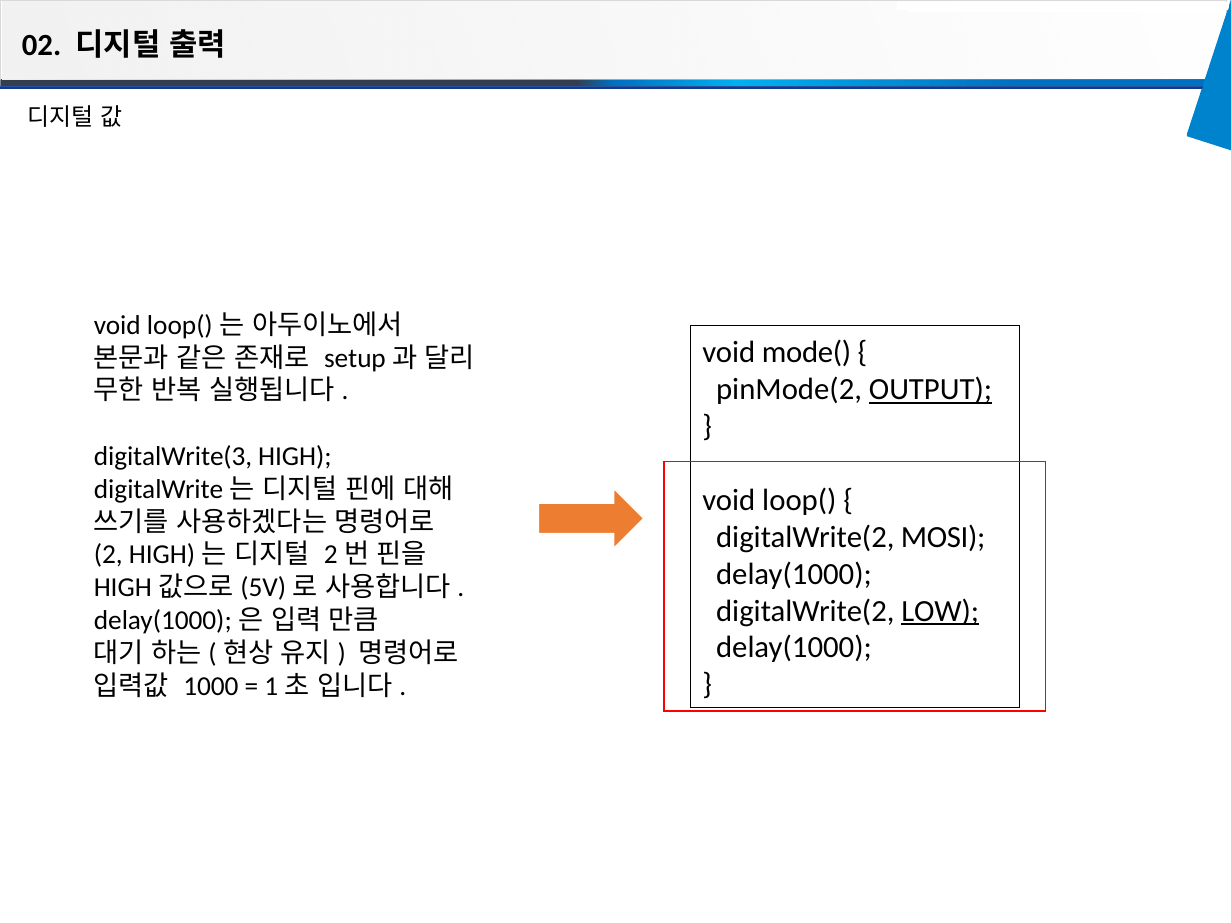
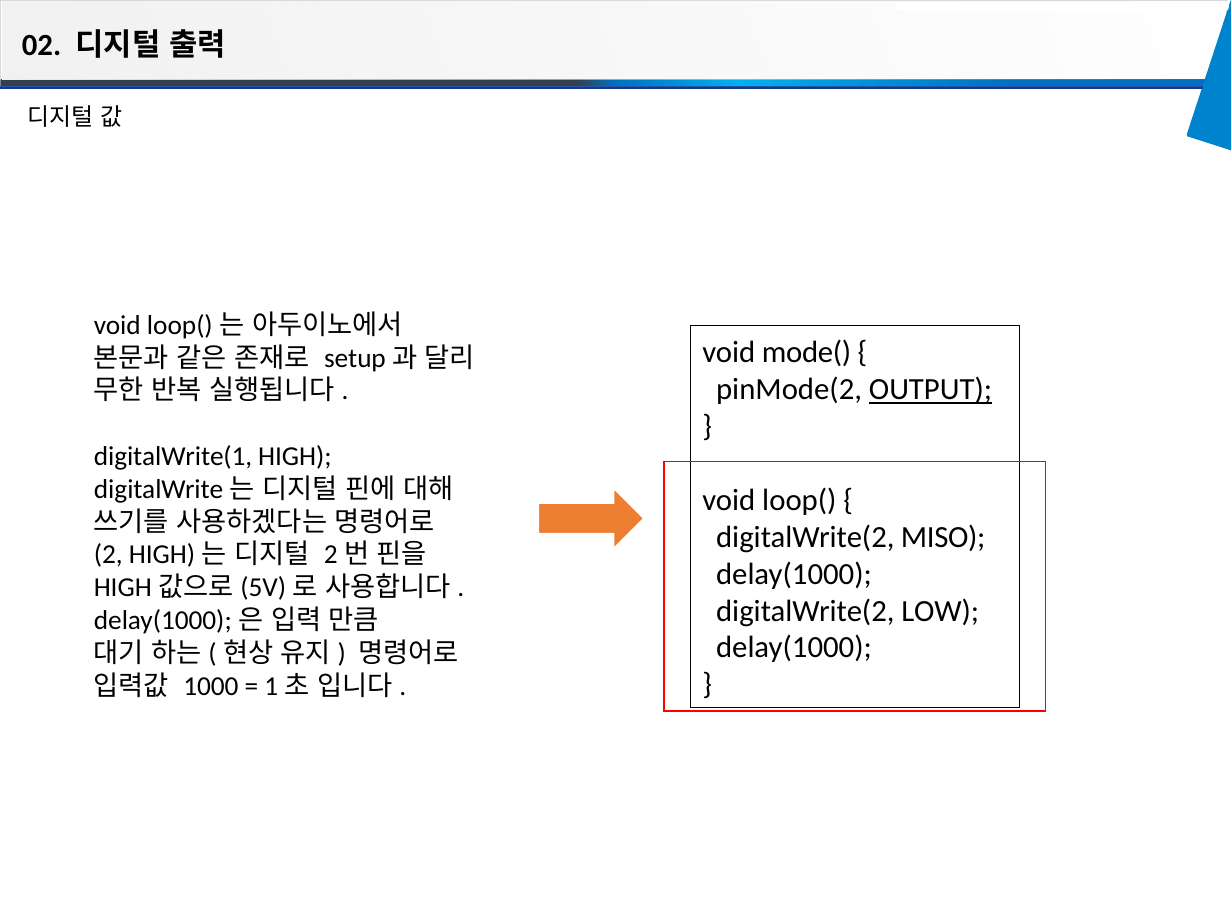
digitalWrite(3: digitalWrite(3 -> digitalWrite(1
MOSI: MOSI -> MISO
LOW underline: present -> none
